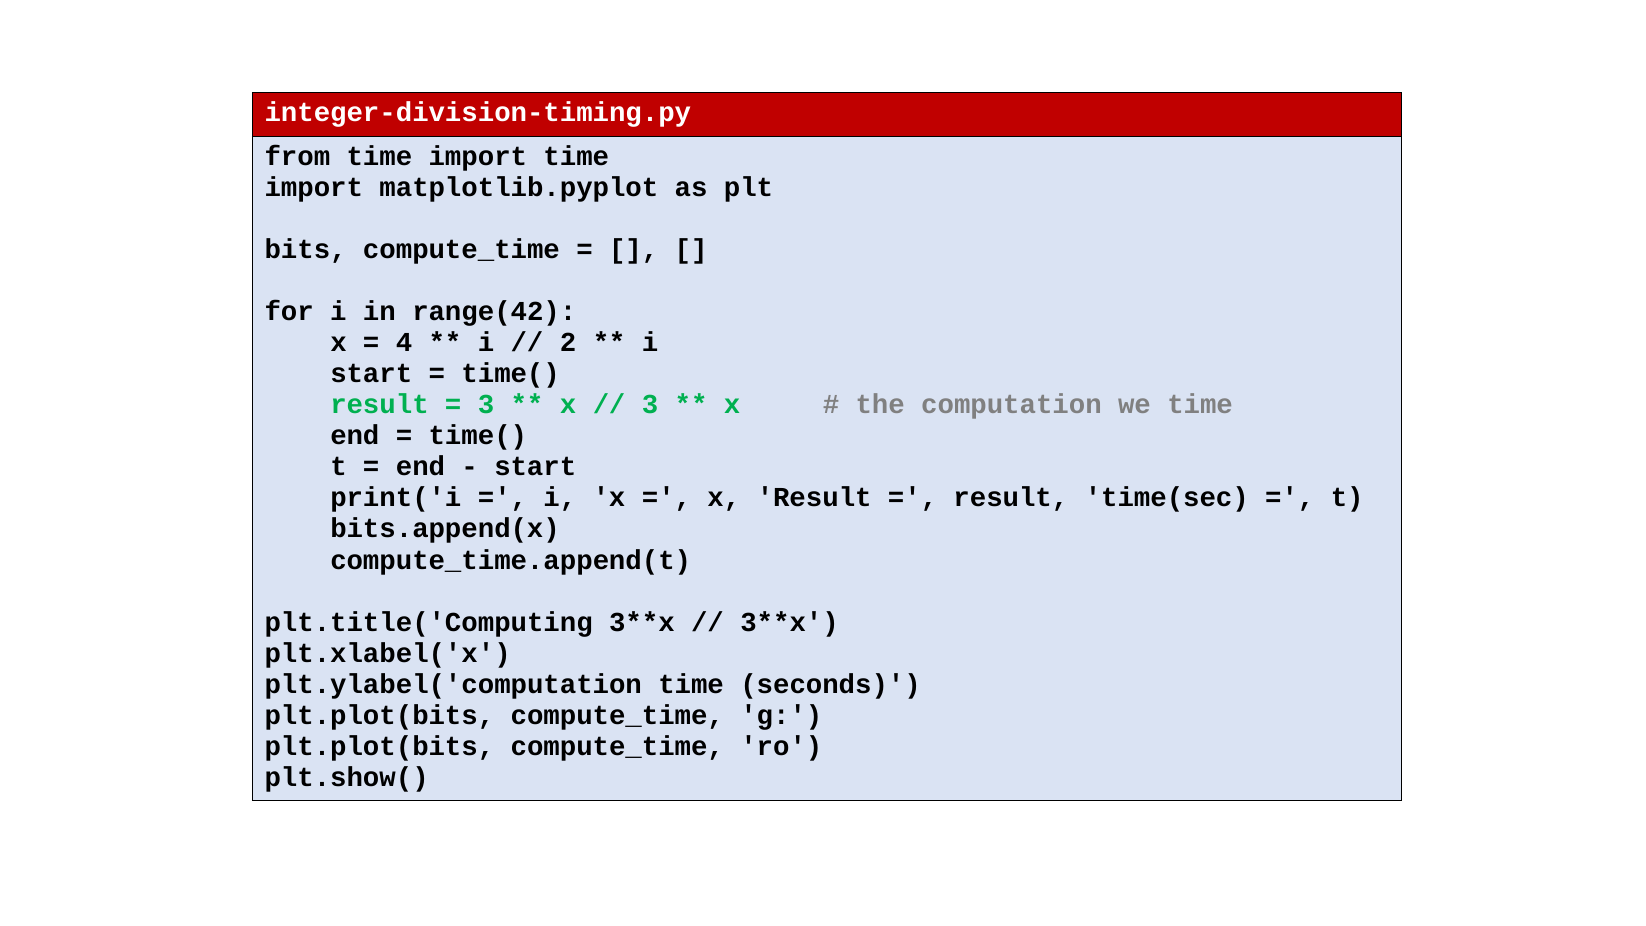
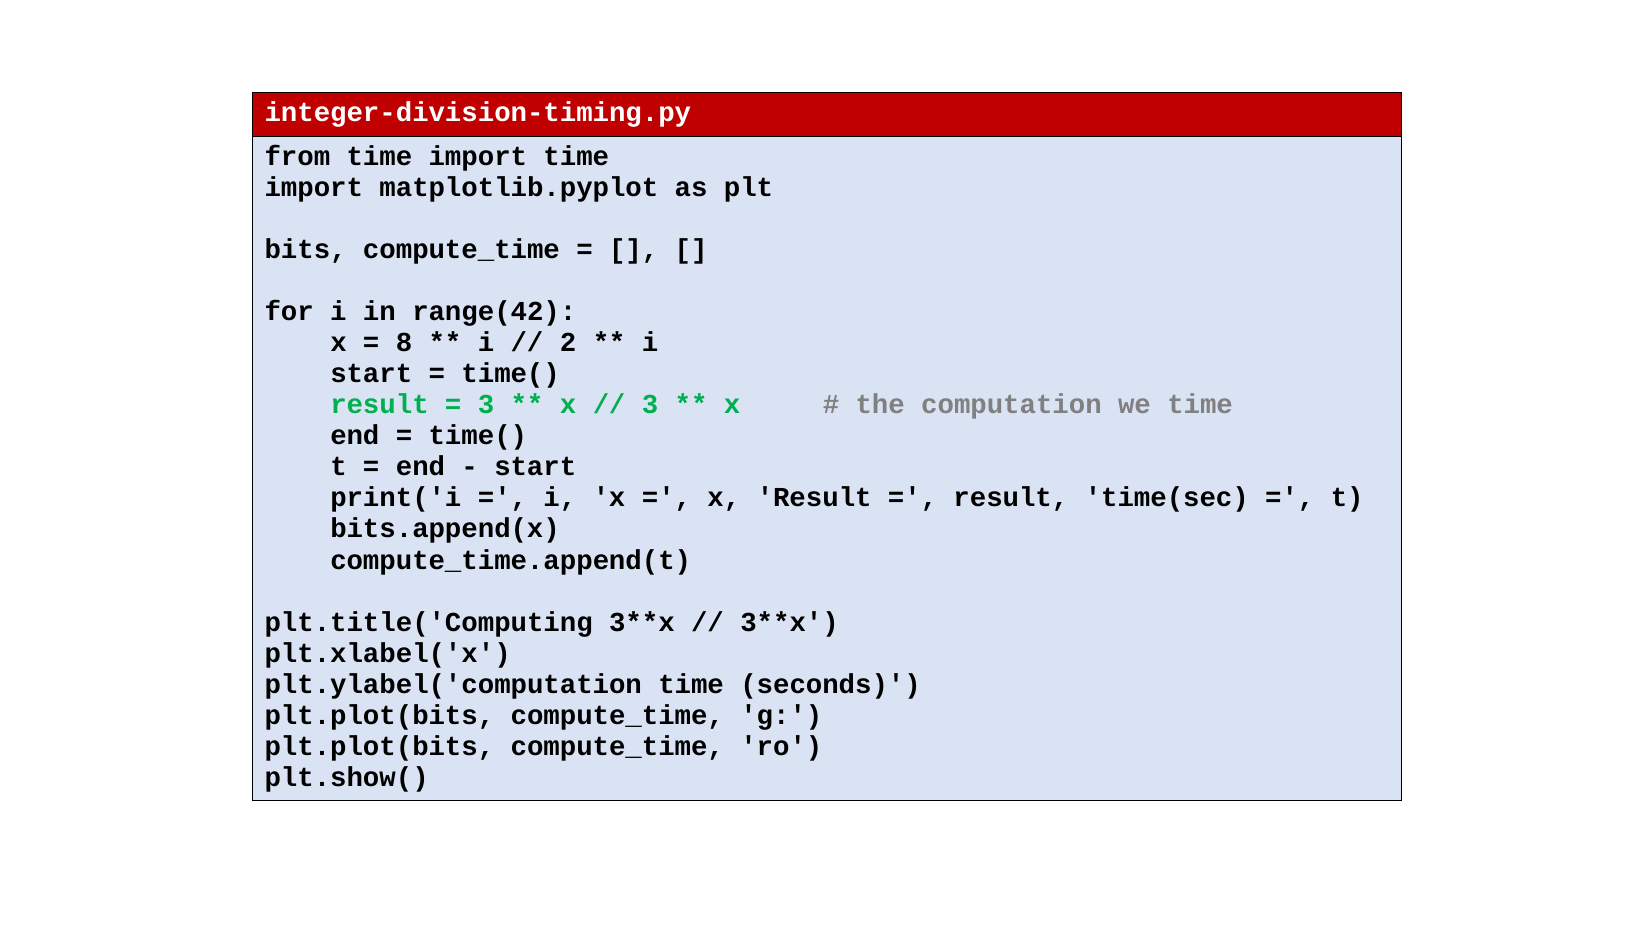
4: 4 -> 8
